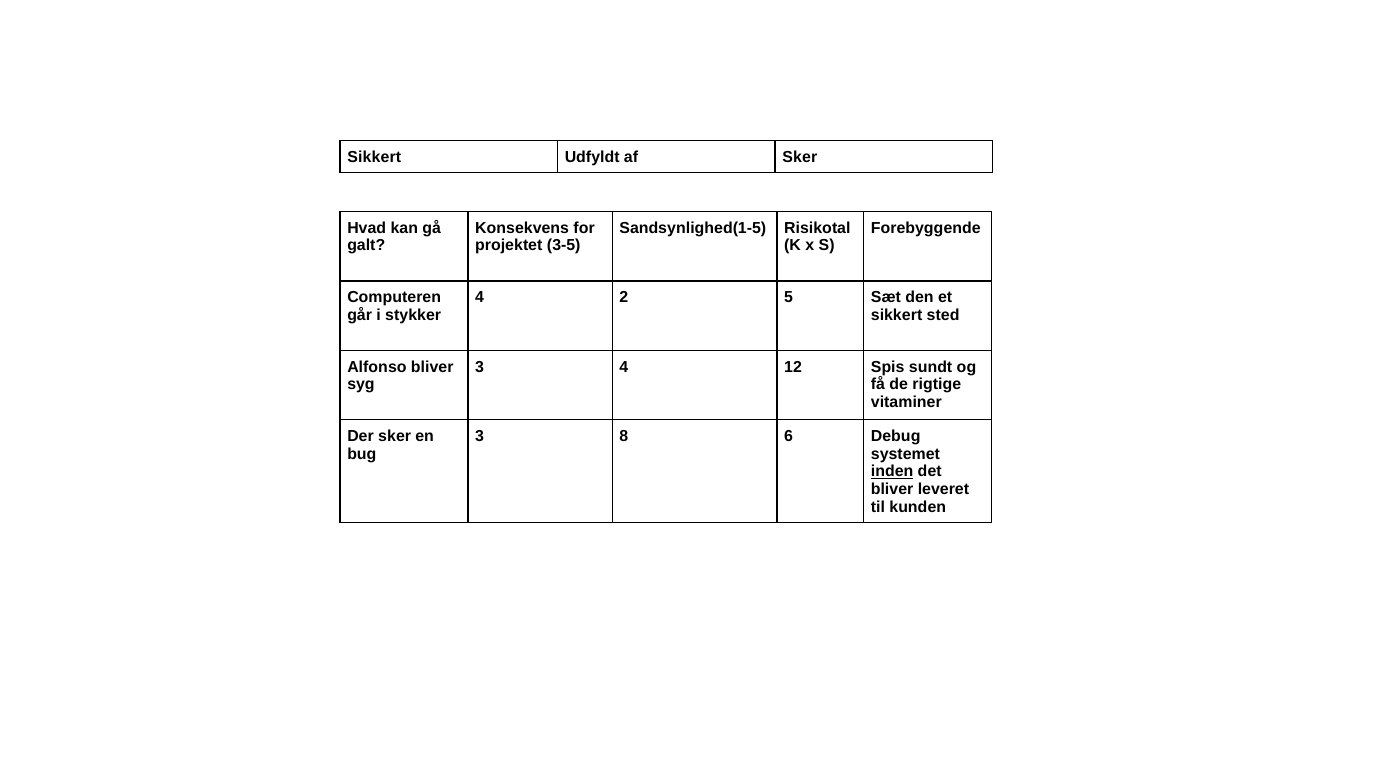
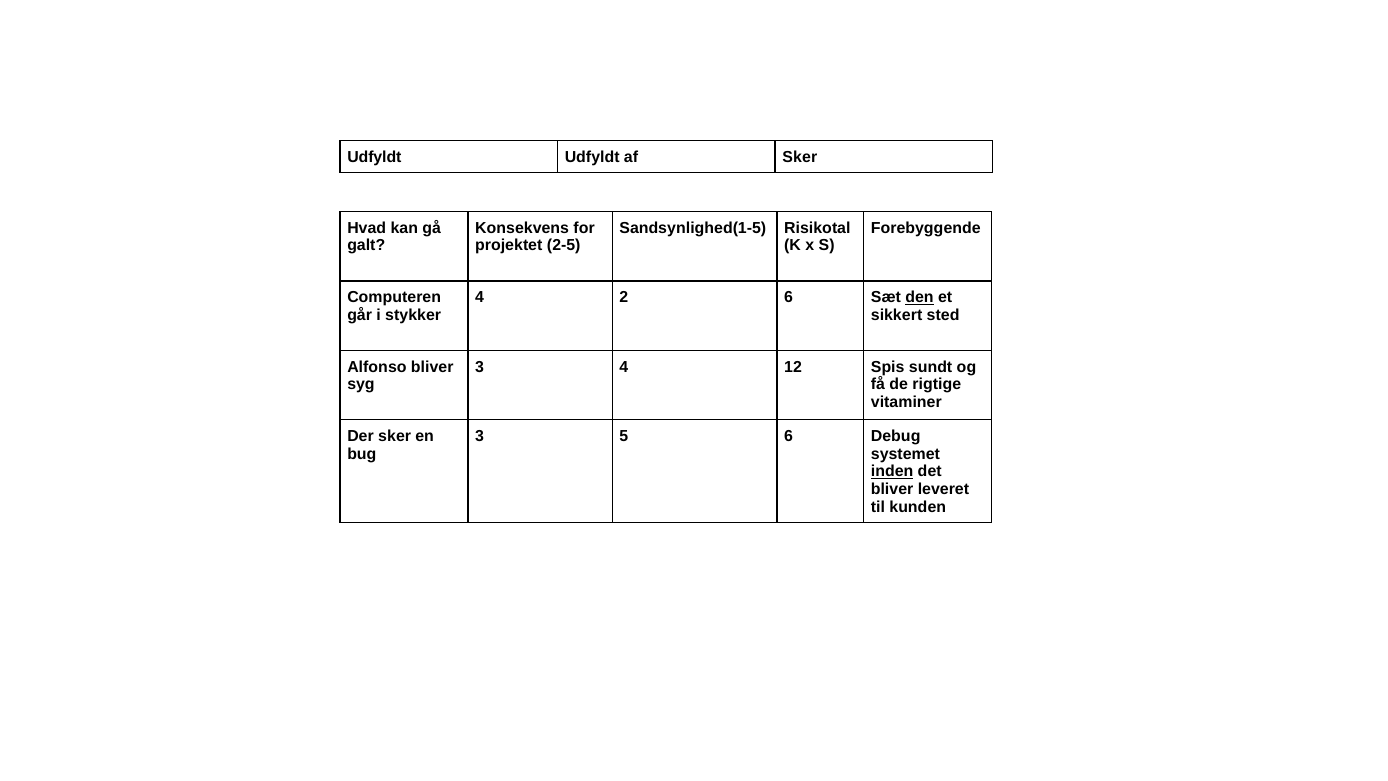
Sikkert at (374, 157): Sikkert -> Udfyldt
3-5: 3-5 -> 2-5
2 5: 5 -> 6
den underline: none -> present
8: 8 -> 5
